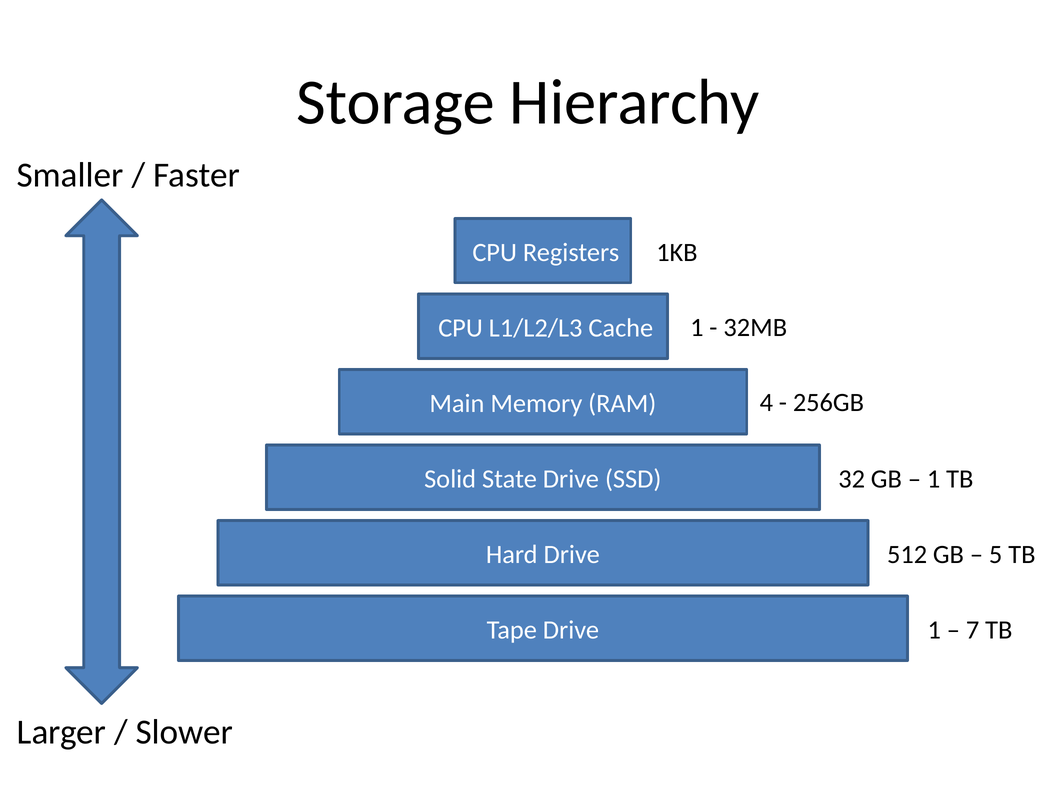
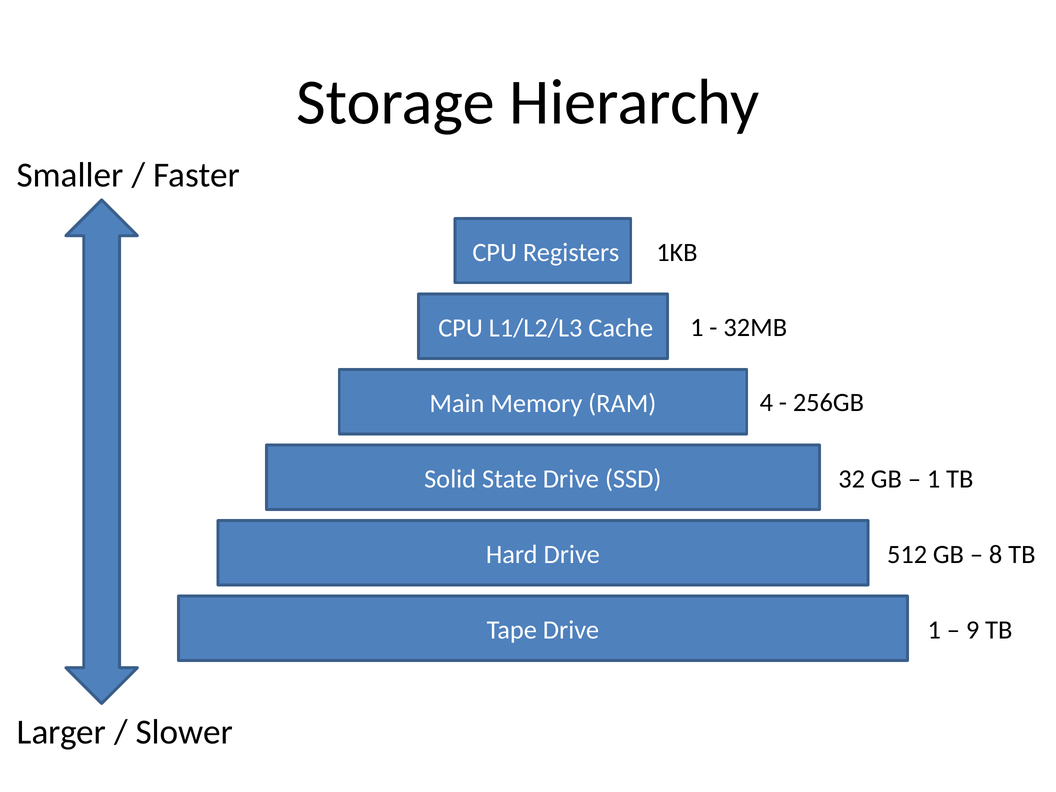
5: 5 -> 8
7: 7 -> 9
